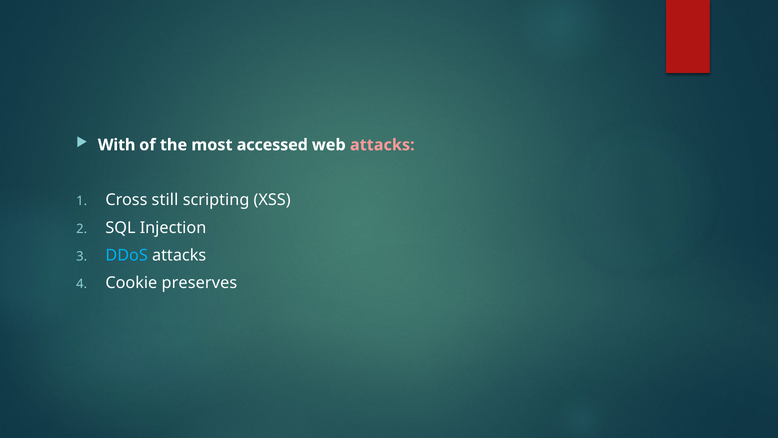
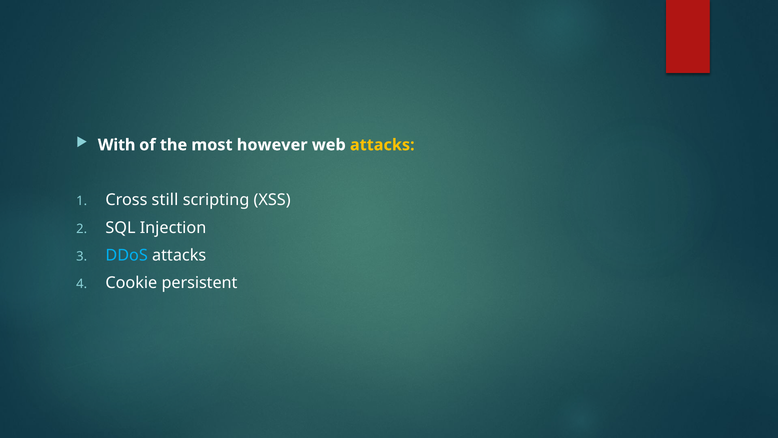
accessed: accessed -> however
attacks at (382, 145) colour: pink -> yellow
preserves: preserves -> persistent
